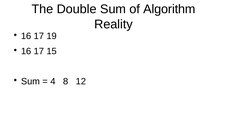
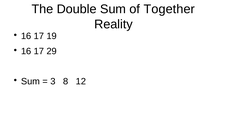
Algorithm: Algorithm -> Together
15: 15 -> 29
4: 4 -> 3
